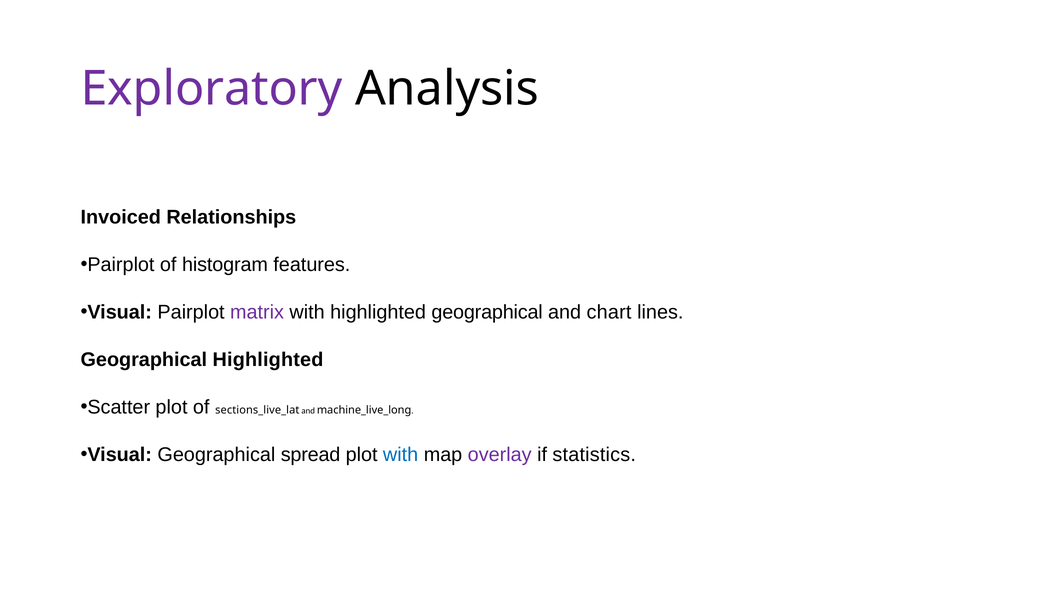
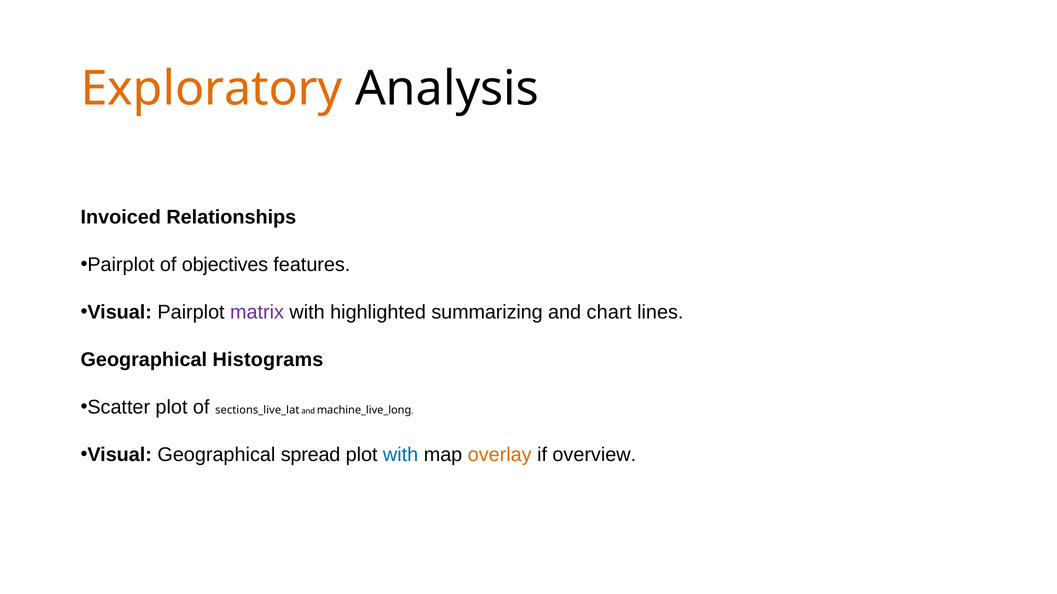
Exploratory colour: purple -> orange
histogram: histogram -> objectives
highlighted geographical: geographical -> summarizing
Geographical Highlighted: Highlighted -> Histograms
overlay colour: purple -> orange
statistics: statistics -> overview
